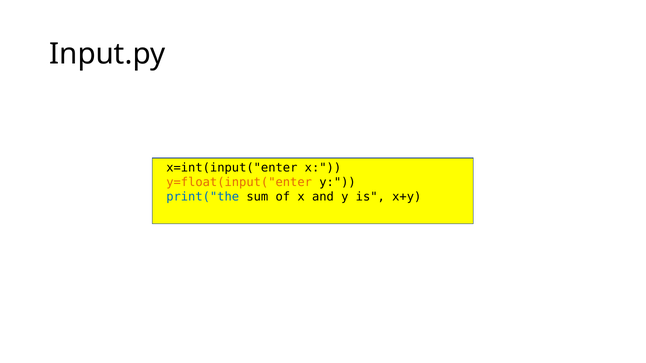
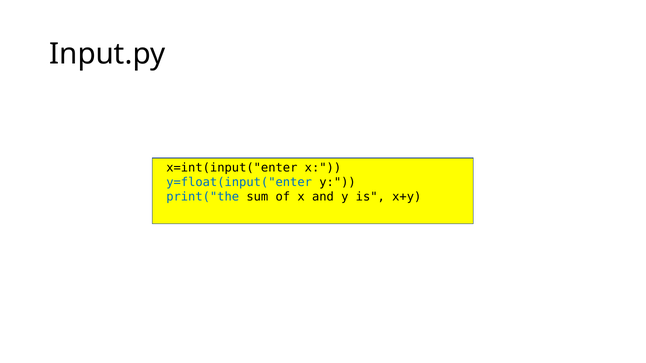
y=float(input("enter colour: orange -> blue
